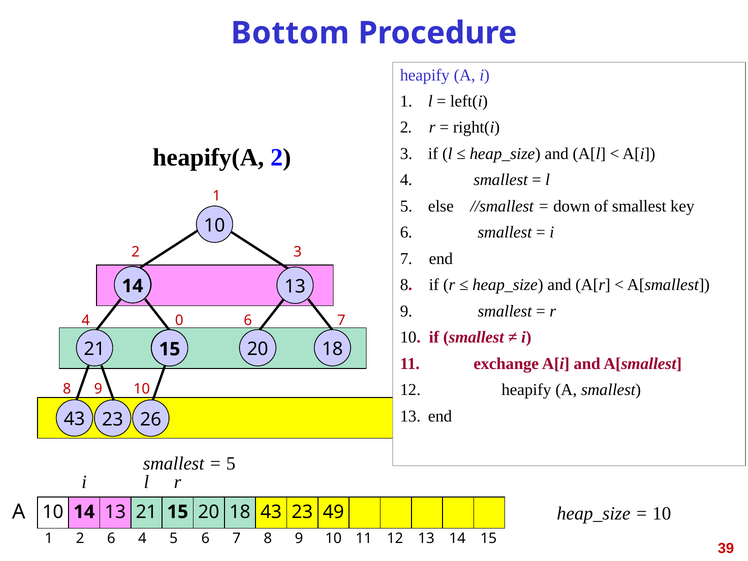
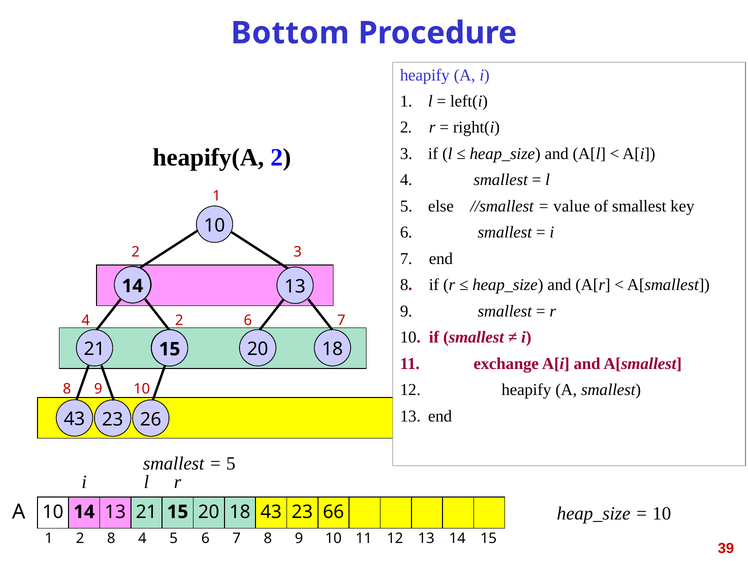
down: down -> value
4 0: 0 -> 2
49: 49 -> 66
2 6: 6 -> 8
